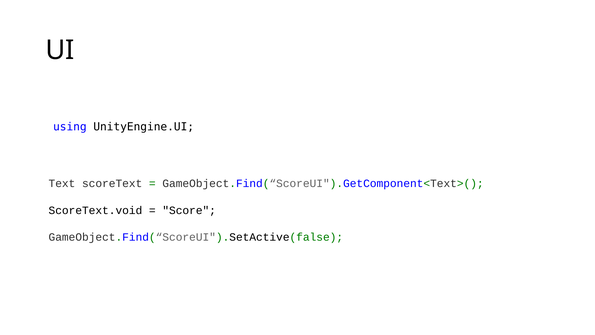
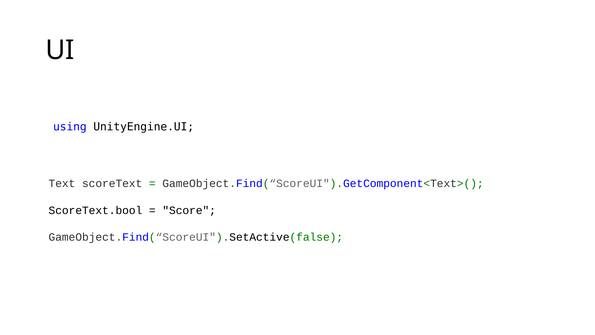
ScoreText.void: ScoreText.void -> ScoreText.bool
